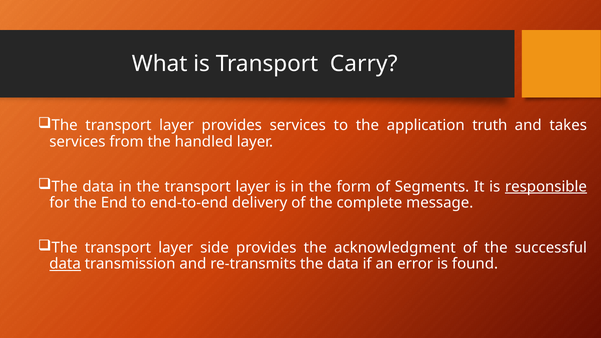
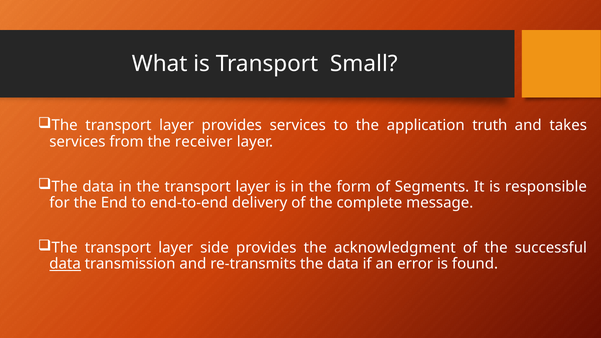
Carry: Carry -> Small
handled: handled -> receiver
responsible underline: present -> none
